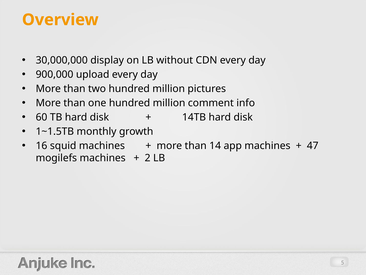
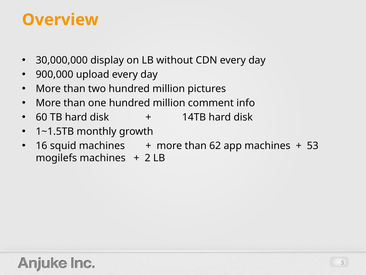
14: 14 -> 62
47: 47 -> 53
